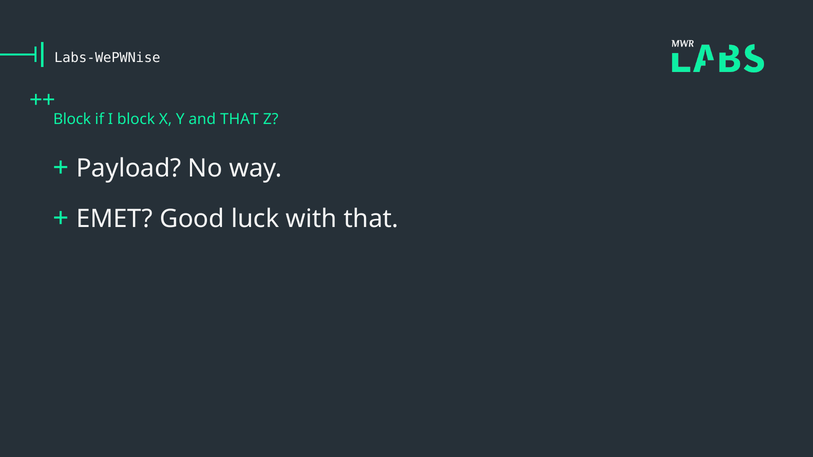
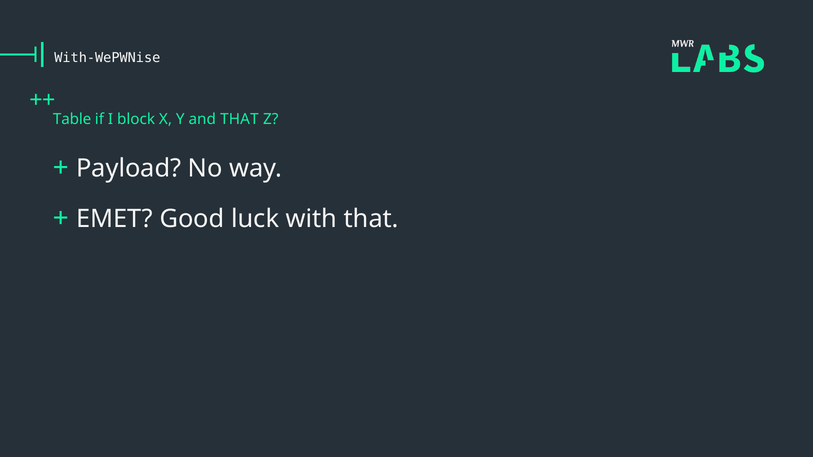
Labs-WePWNise: Labs-WePWNise -> With-WePWNise
Block at (72, 119): Block -> Table
